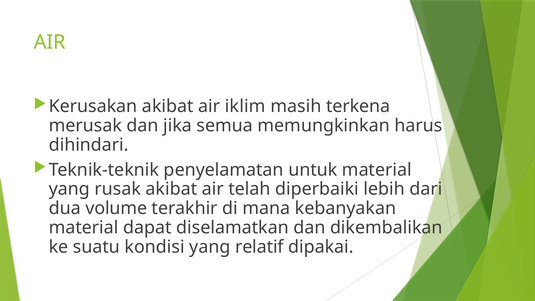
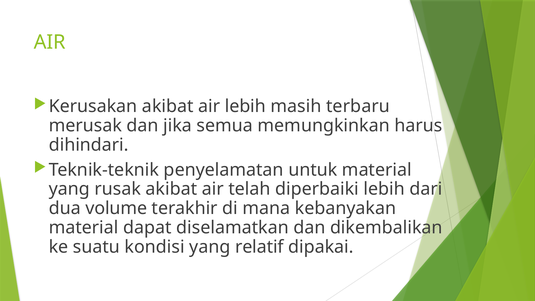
air iklim: iklim -> lebih
terkena: terkena -> terbaru
